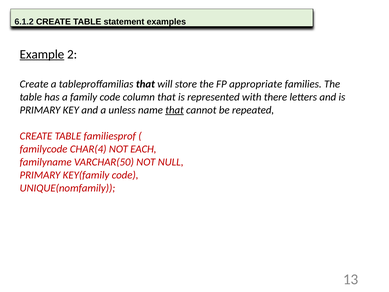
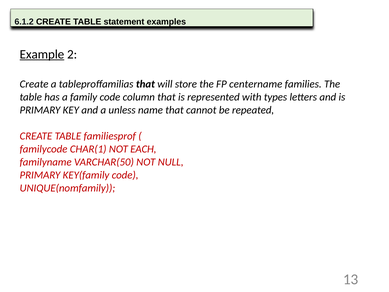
appropriate: appropriate -> centername
there: there -> types
that at (175, 110) underline: present -> none
CHAR(4: CHAR(4 -> CHAR(1
